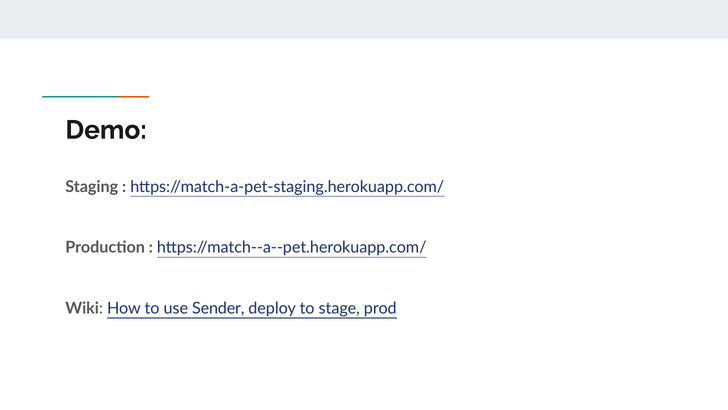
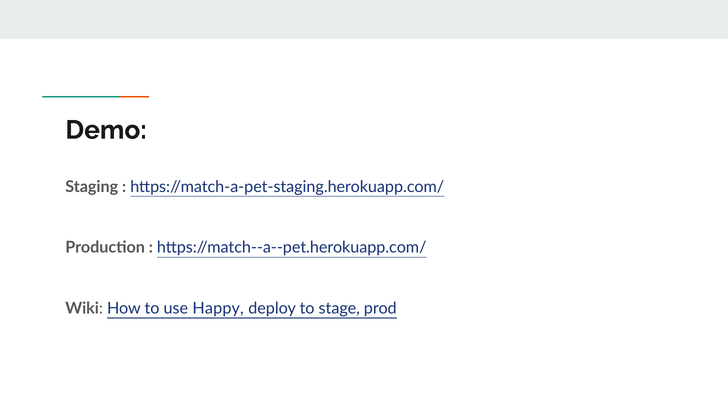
Sender: Sender -> Happy
